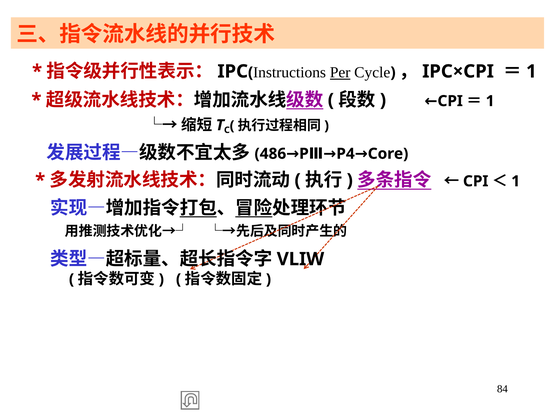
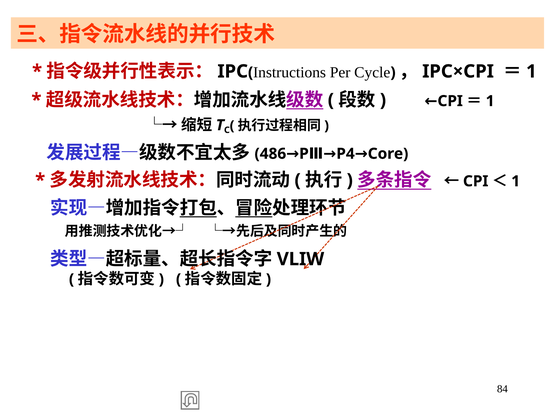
Per underline: present -> none
